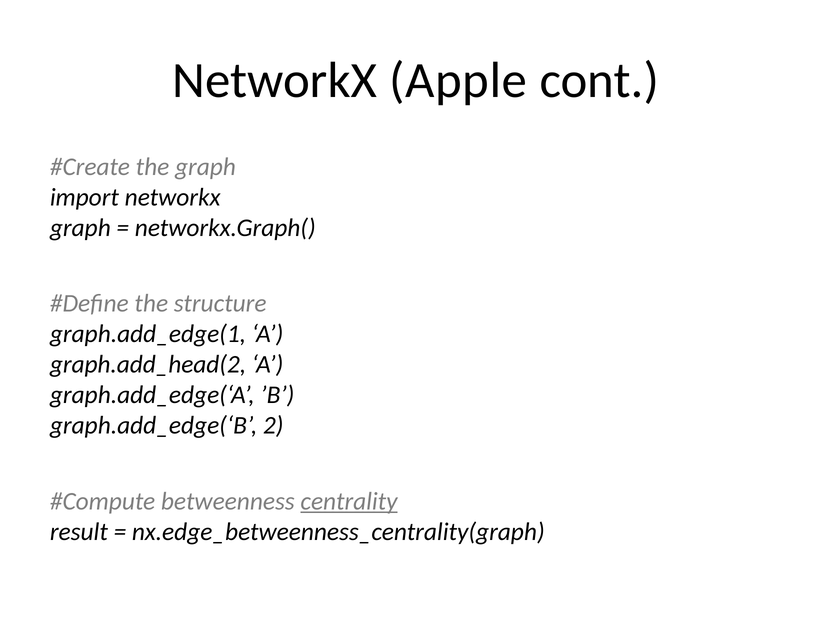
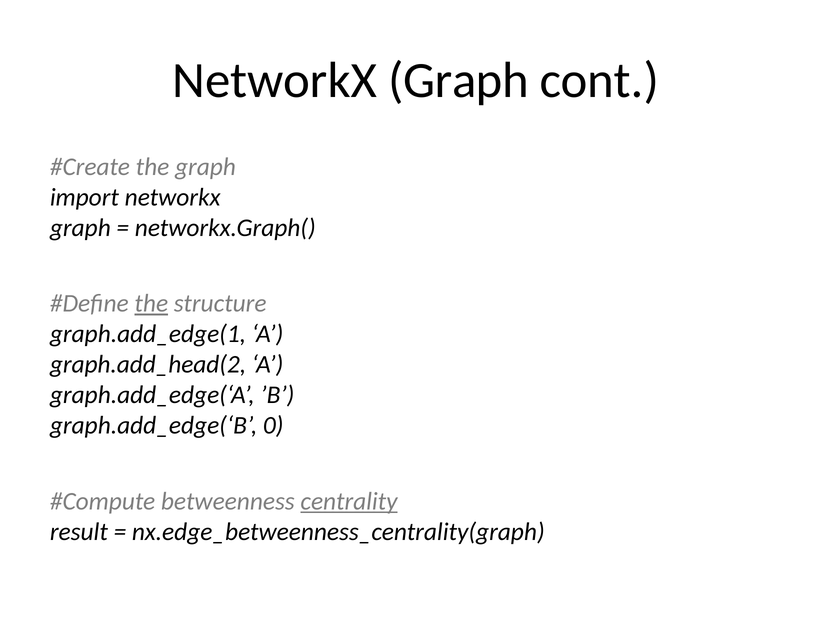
Apple at (458, 81): Apple -> Graph
the at (151, 304) underline: none -> present
2: 2 -> 0
